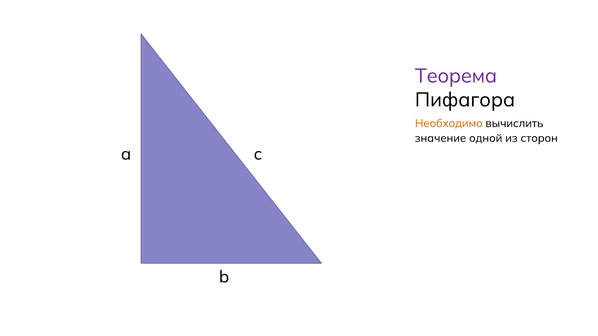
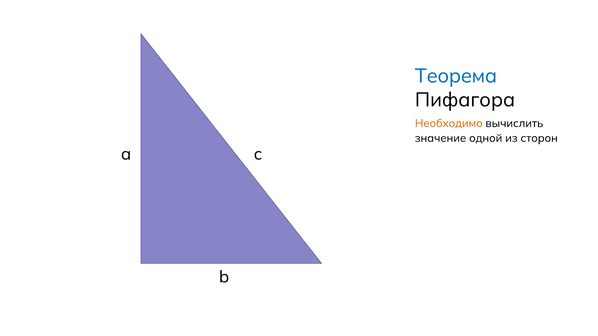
Теорема colour: purple -> blue
